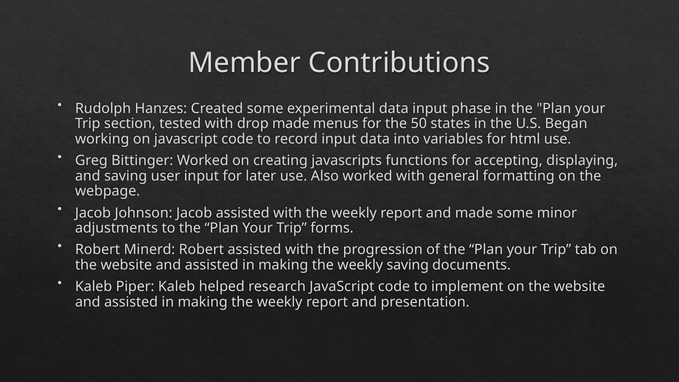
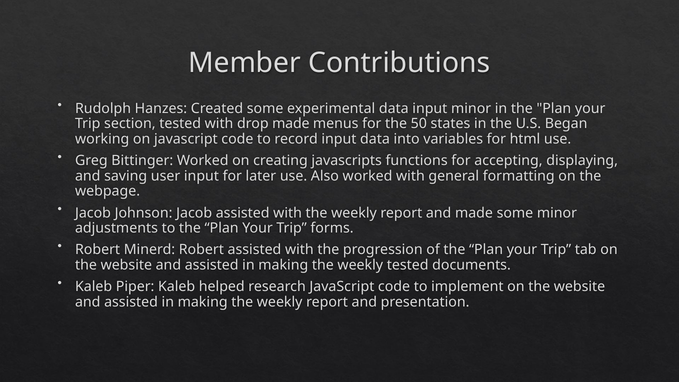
input phase: phase -> minor
weekly saving: saving -> tested
